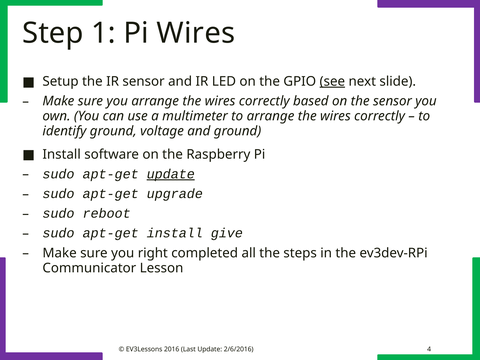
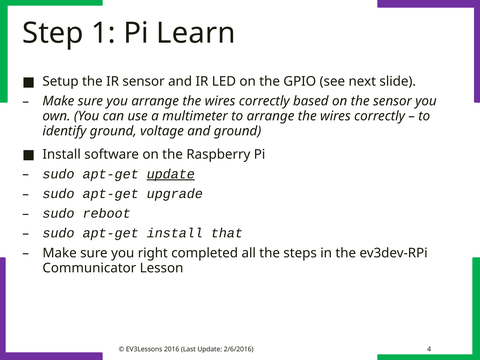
Pi Wires: Wires -> Learn
see underline: present -> none
give: give -> that
